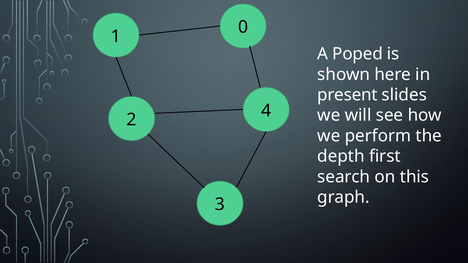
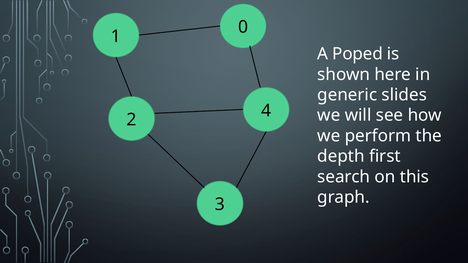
present: present -> generic
